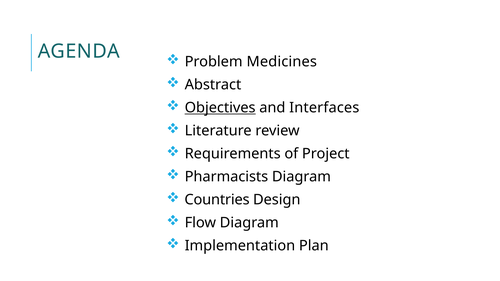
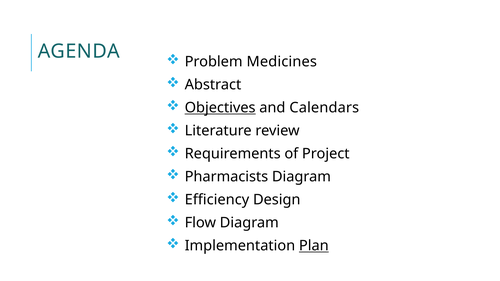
Interfaces: Interfaces -> Calendars
Countries: Countries -> Efficiency
Plan underline: none -> present
